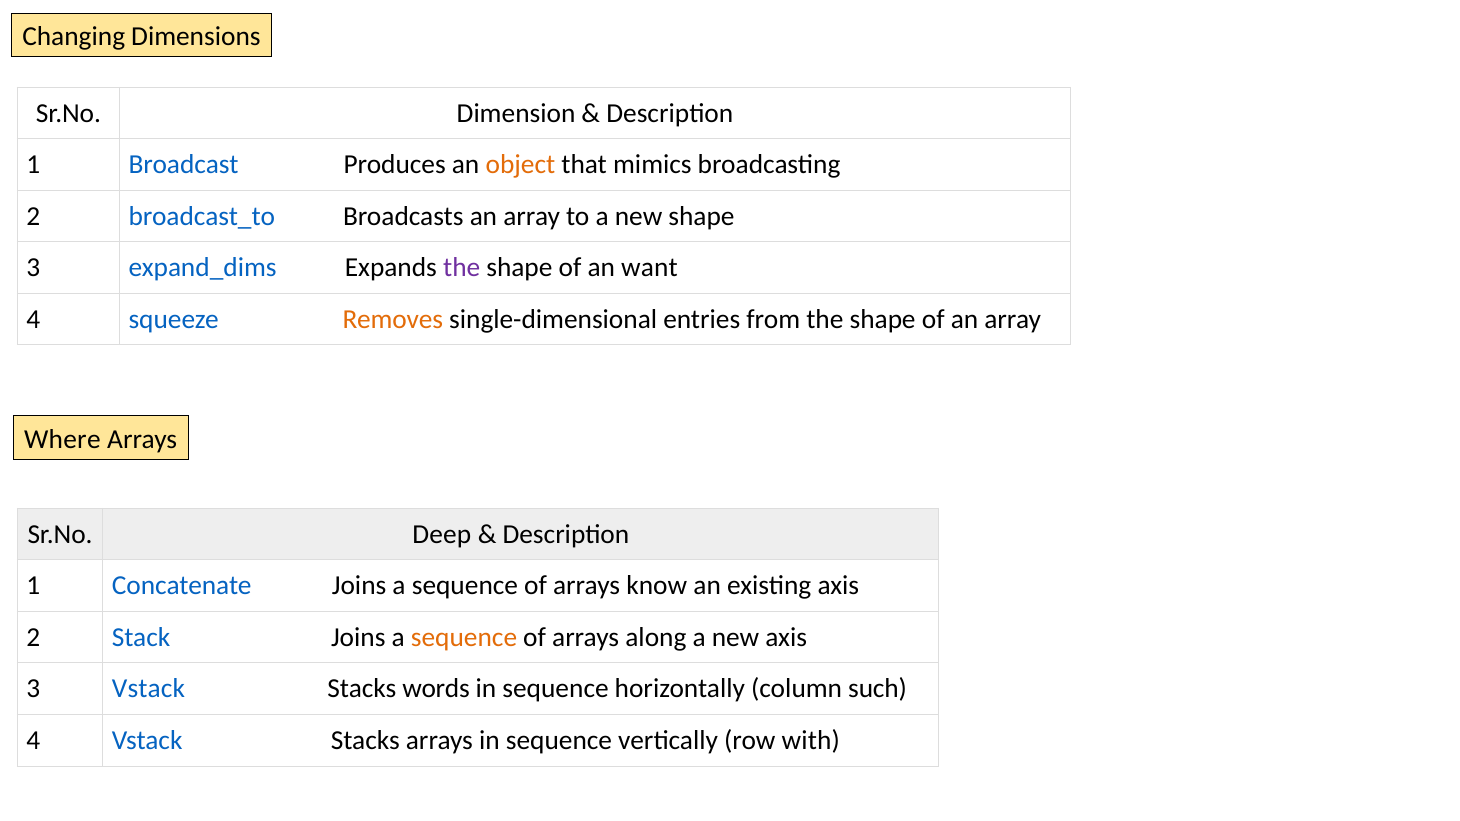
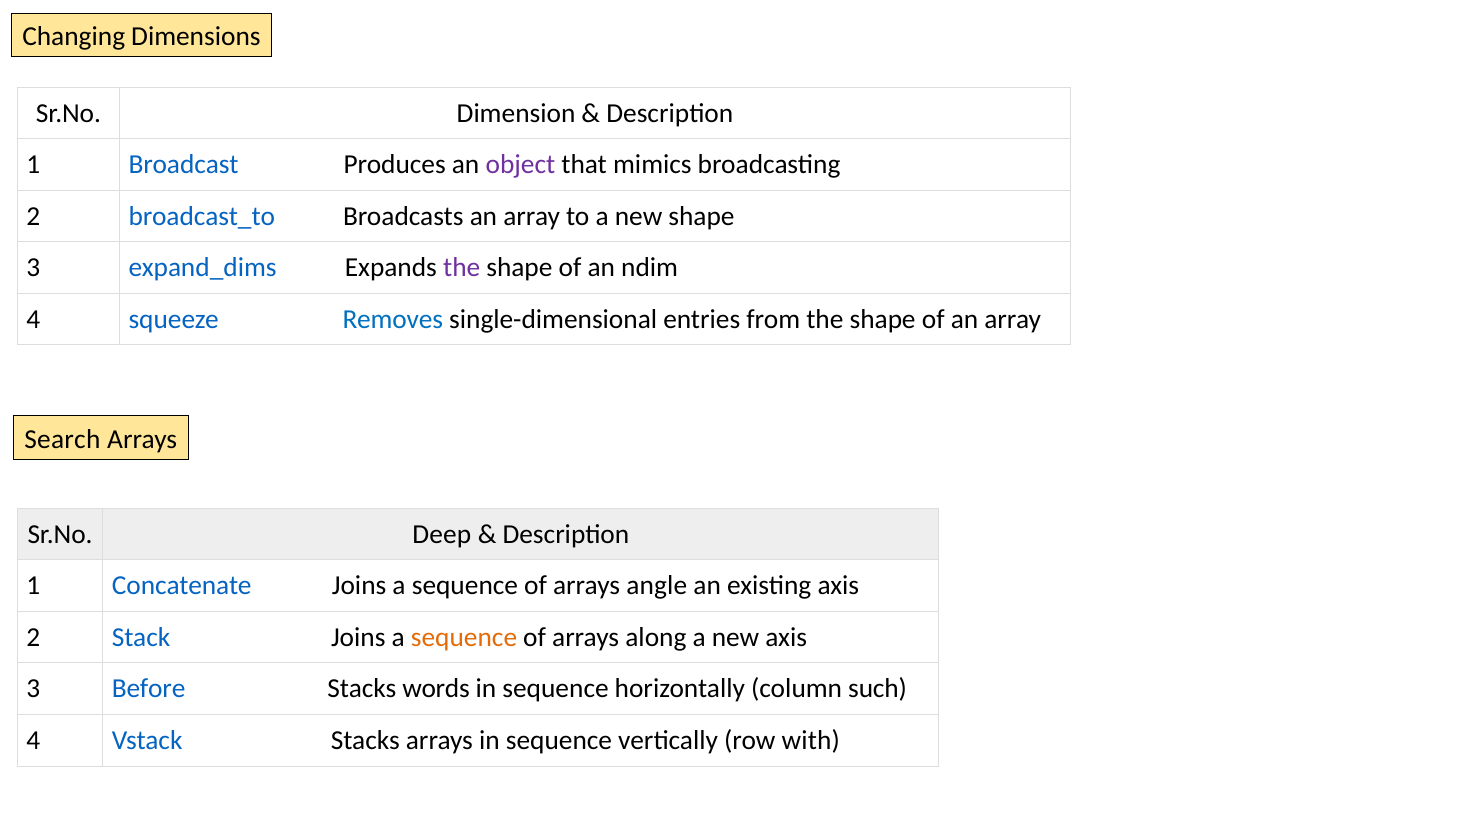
object colour: orange -> purple
want: want -> ndim
Removes colour: orange -> blue
Where: Where -> Search
know: know -> angle
3 Vstack: Vstack -> Before
